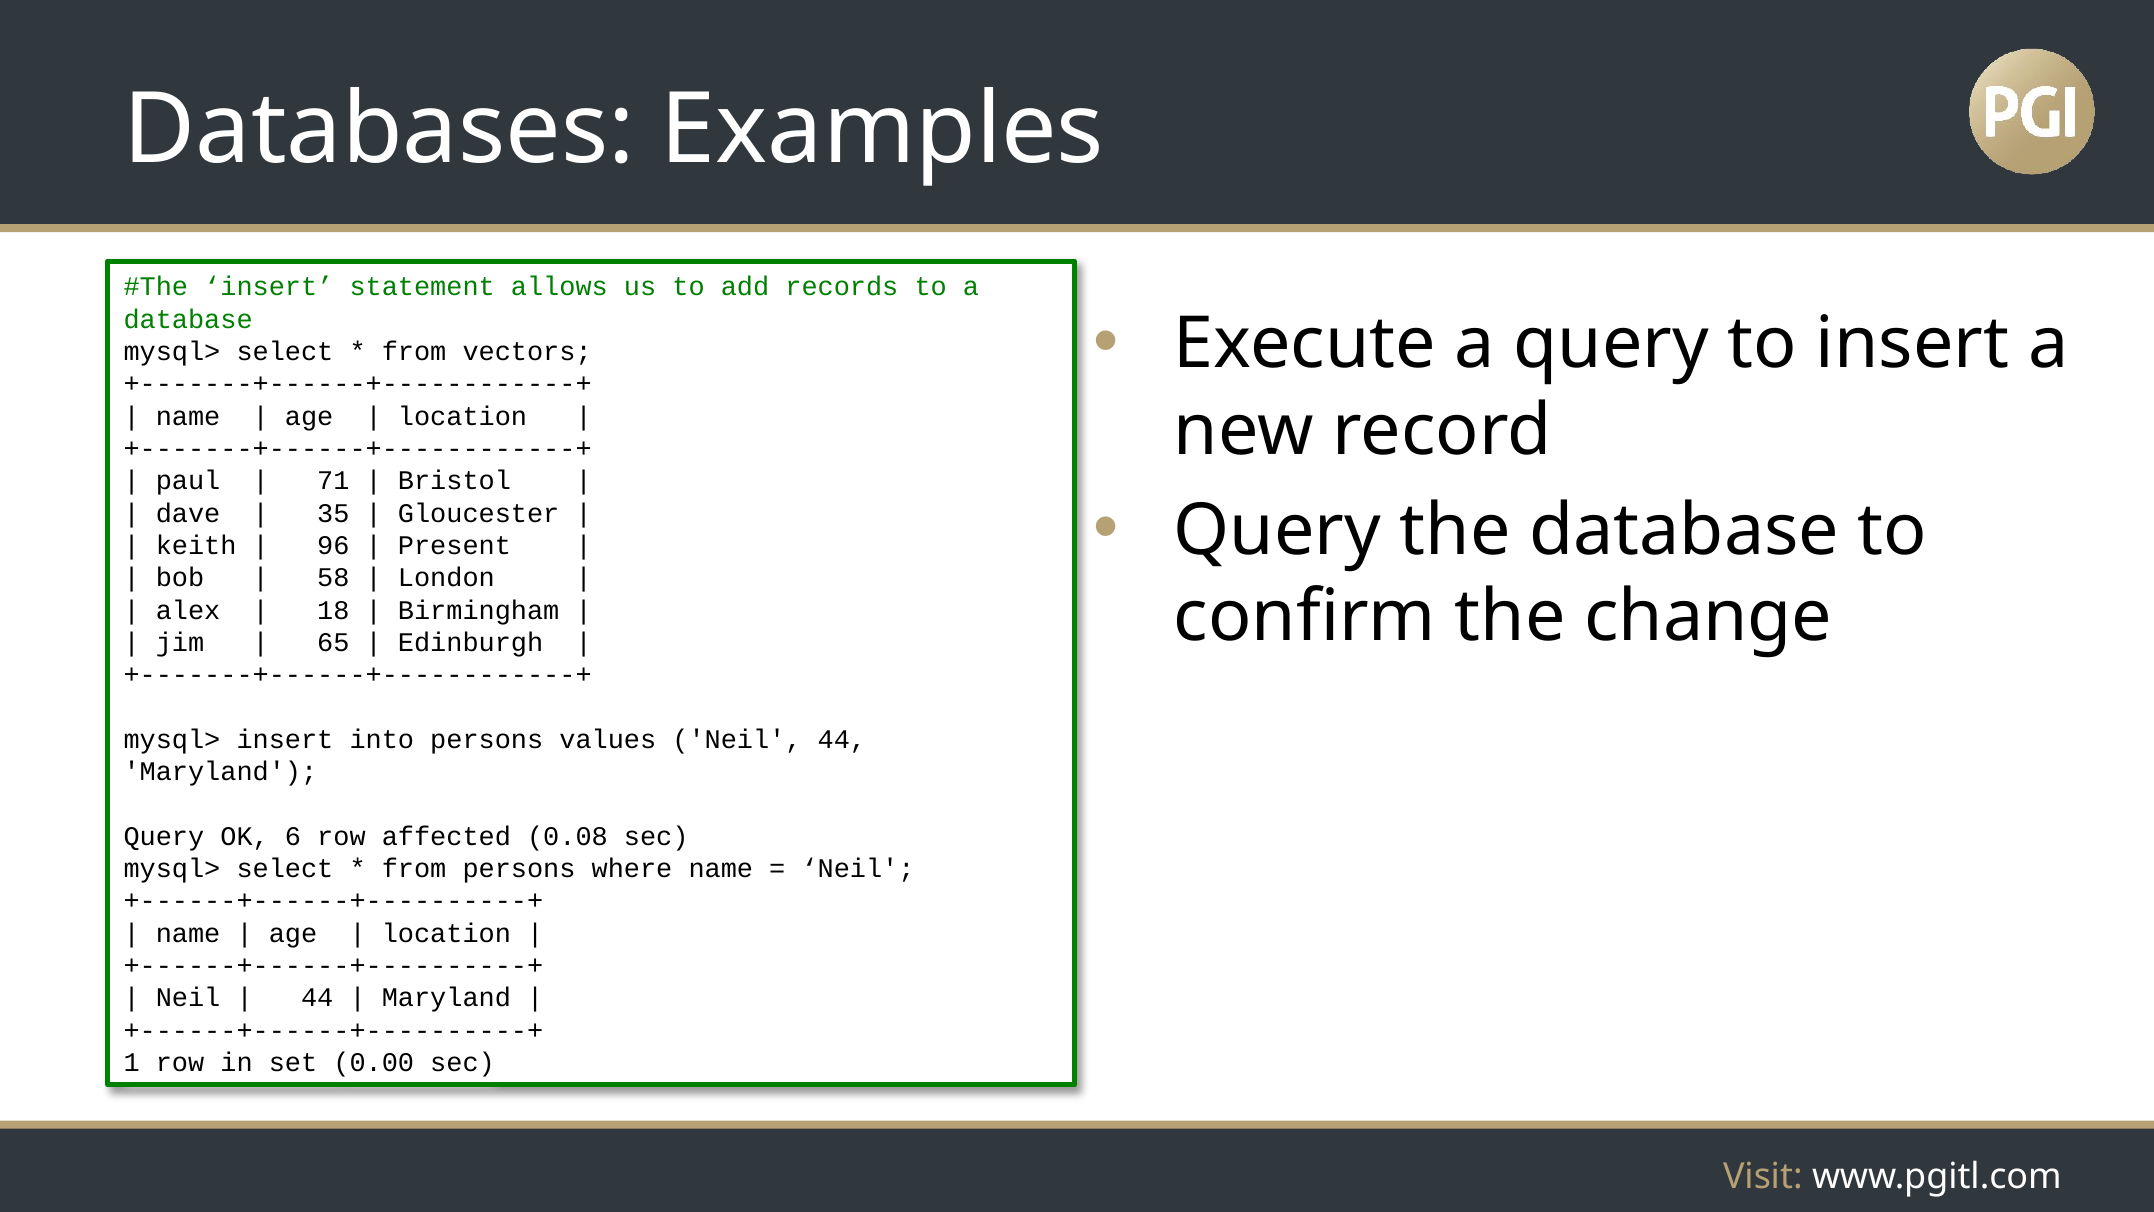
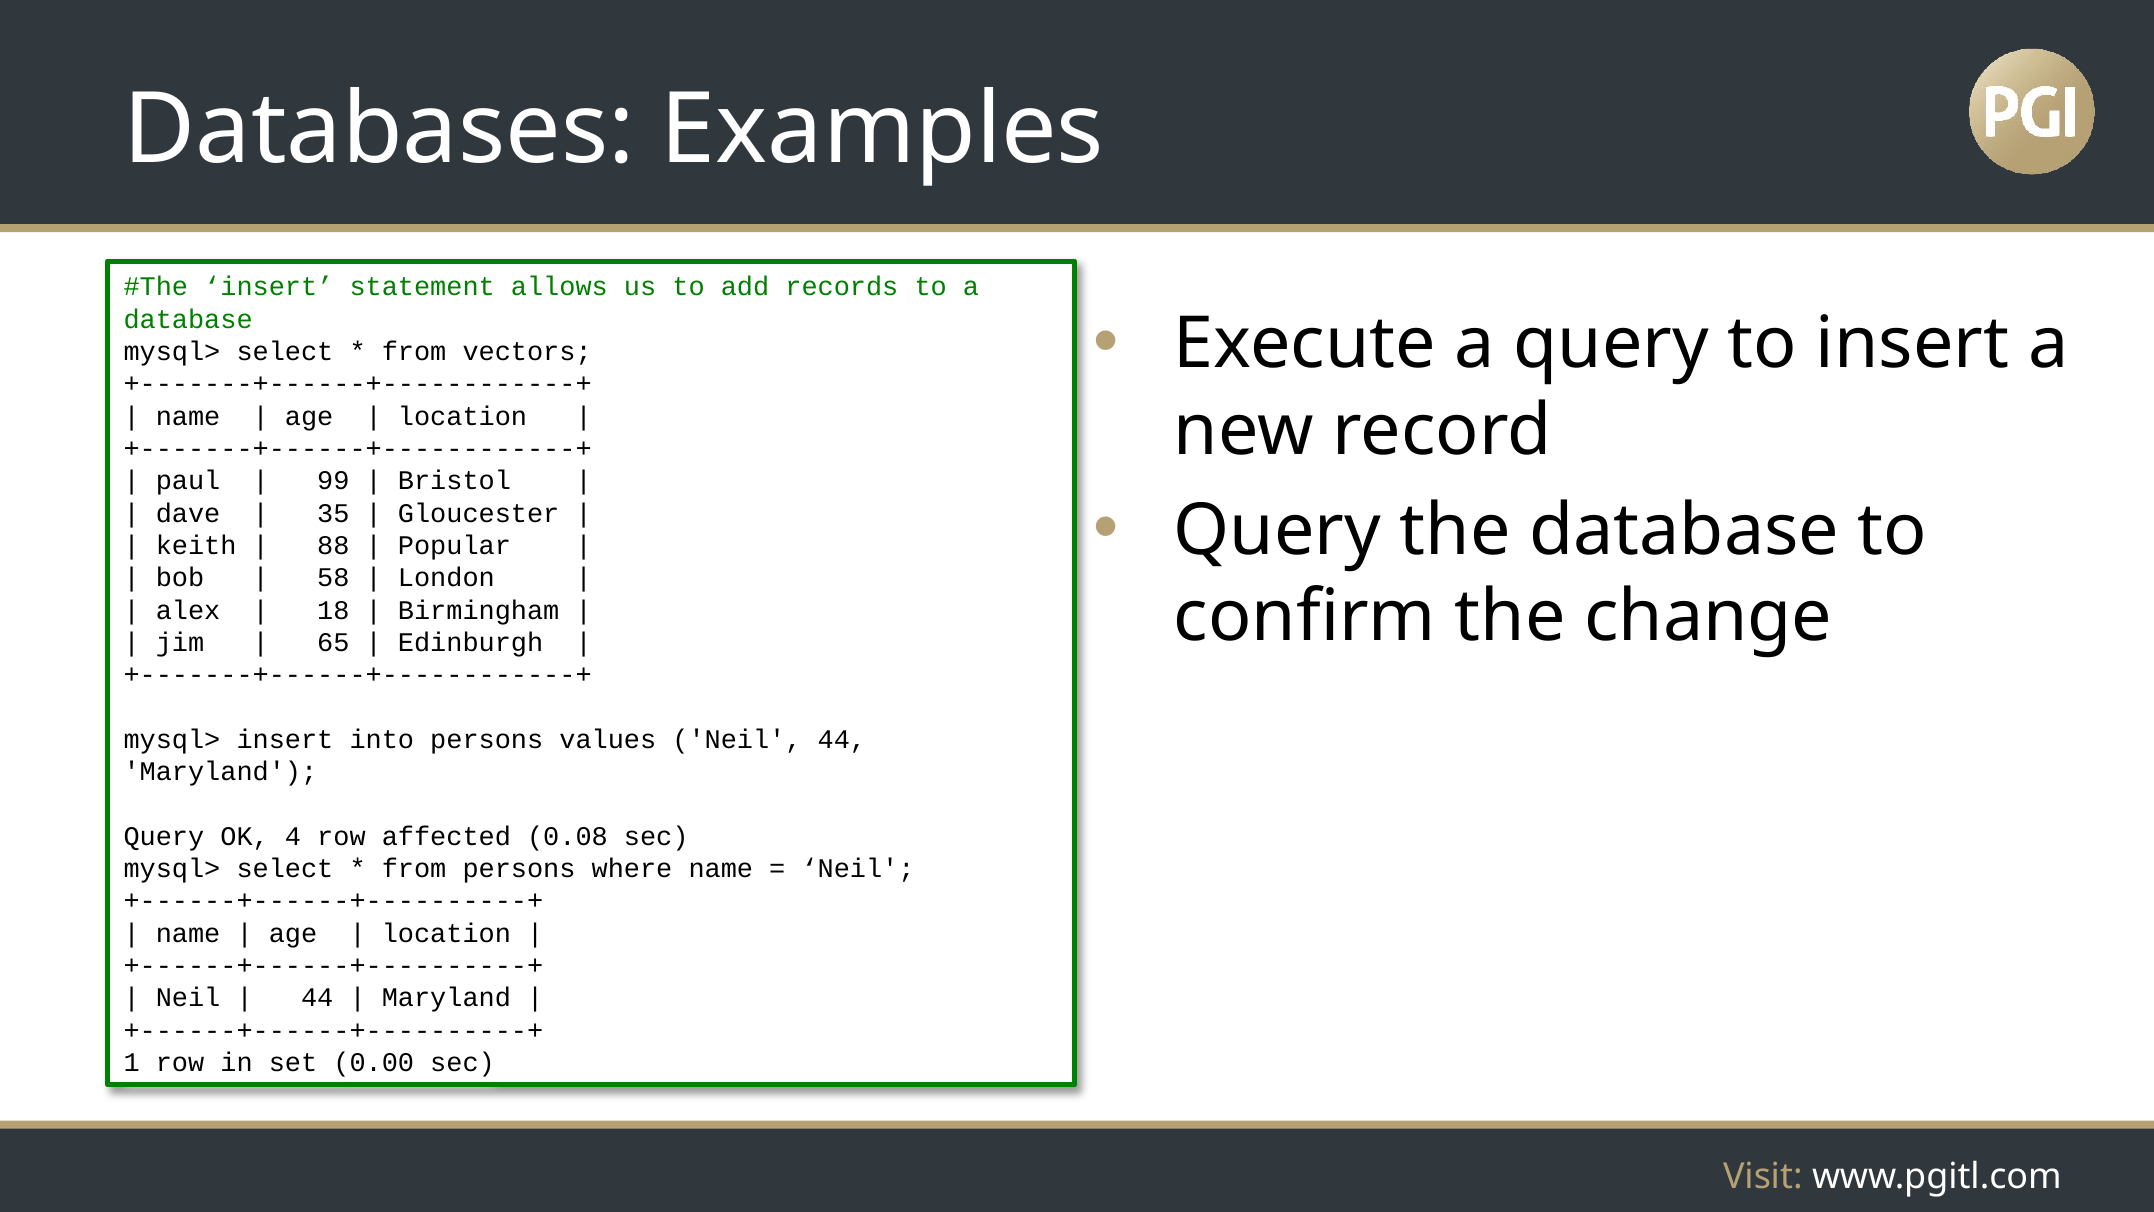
71: 71 -> 99
96: 96 -> 88
Present: Present -> Popular
6: 6 -> 4
